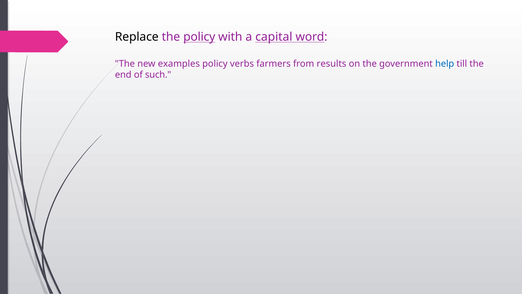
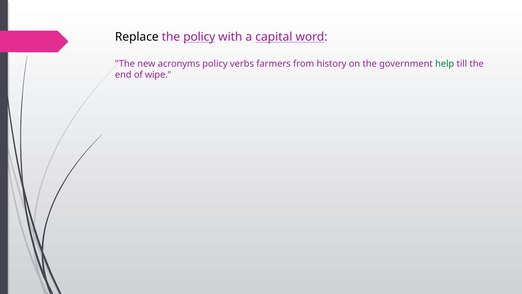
examples: examples -> acronyms
results: results -> history
help colour: blue -> green
such: such -> wipe
